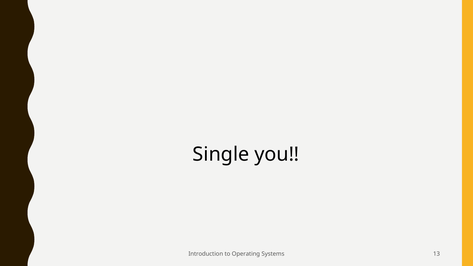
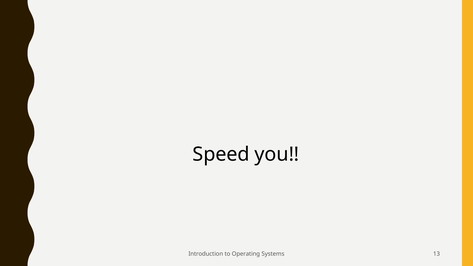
Single: Single -> Speed
